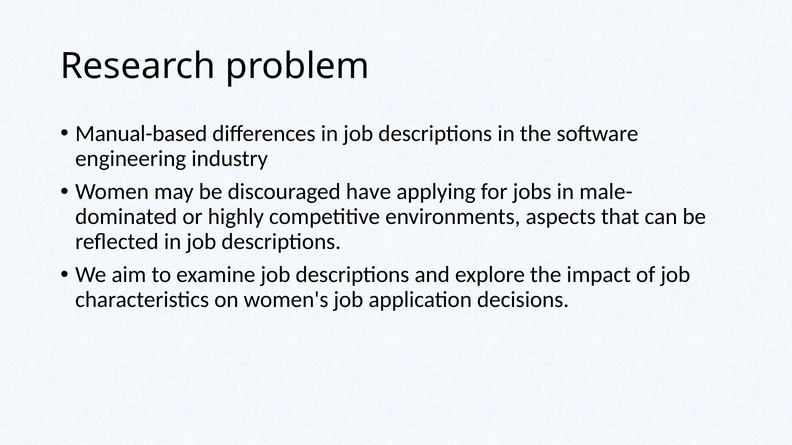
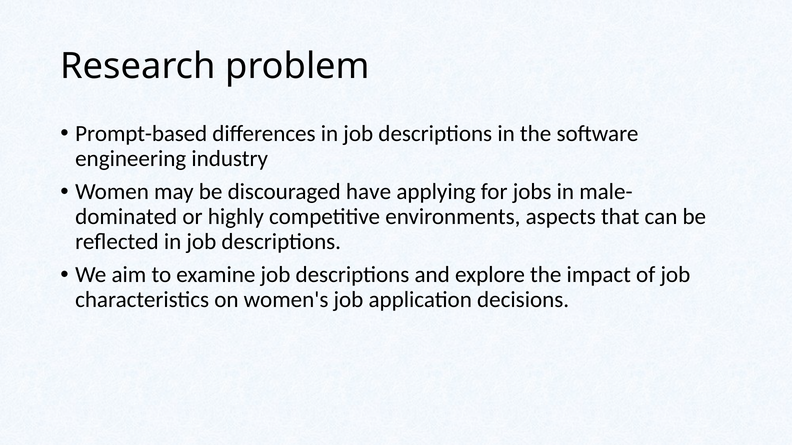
Manual-based: Manual-based -> Prompt-based
